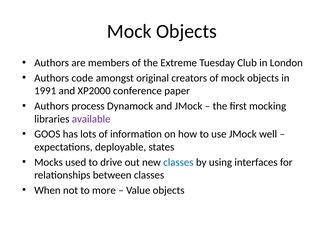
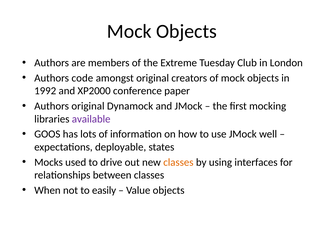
1991: 1991 -> 1992
Authors process: process -> original
classes at (178, 162) colour: blue -> orange
more: more -> easily
